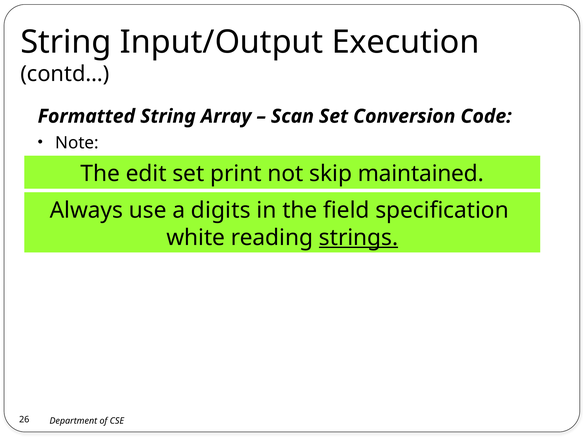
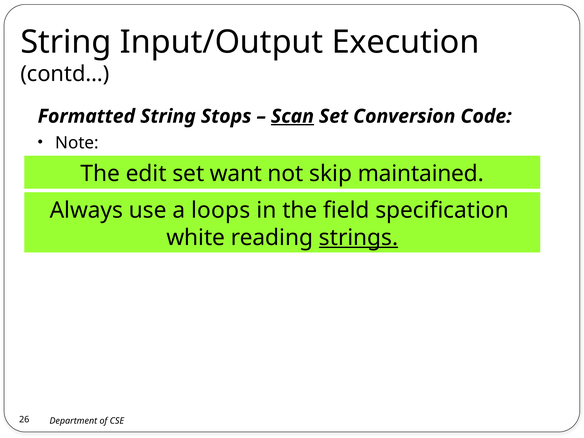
Array: Array -> Stops
Scan underline: none -> present
print: print -> want
digits: digits -> loops
